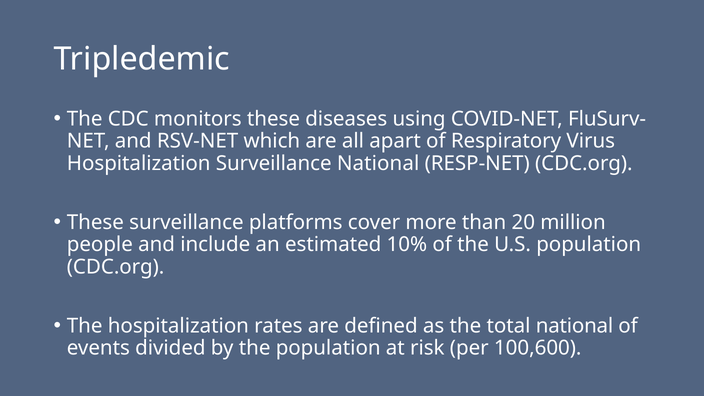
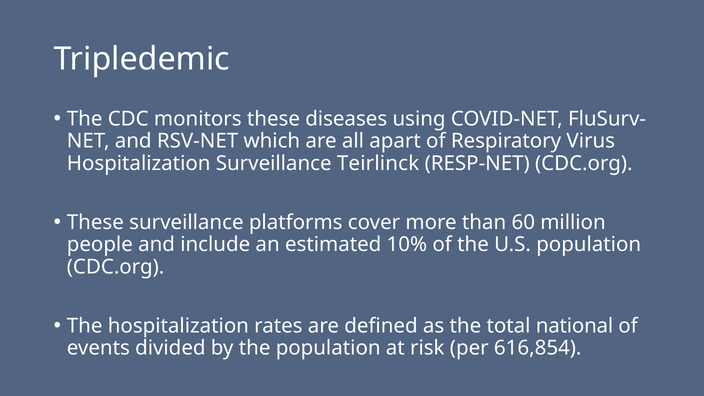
Surveillance National: National -> Teirlinck
20: 20 -> 60
100,600: 100,600 -> 616,854
